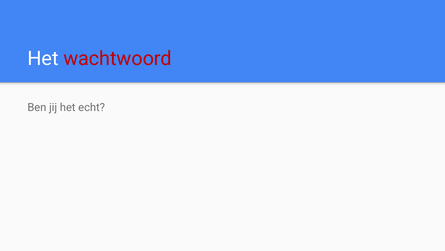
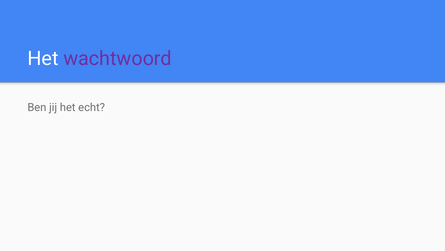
wachtwoord colour: red -> purple
